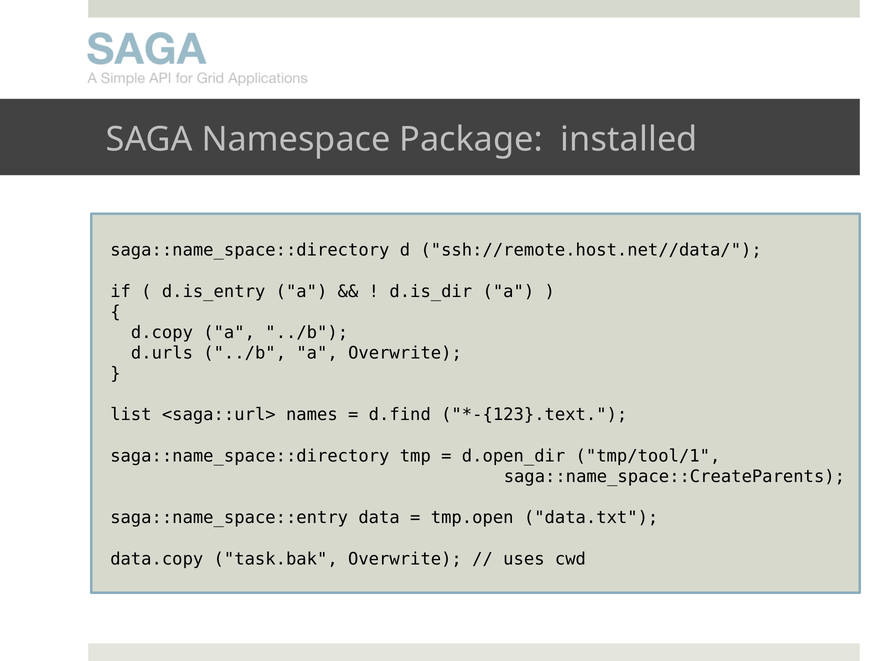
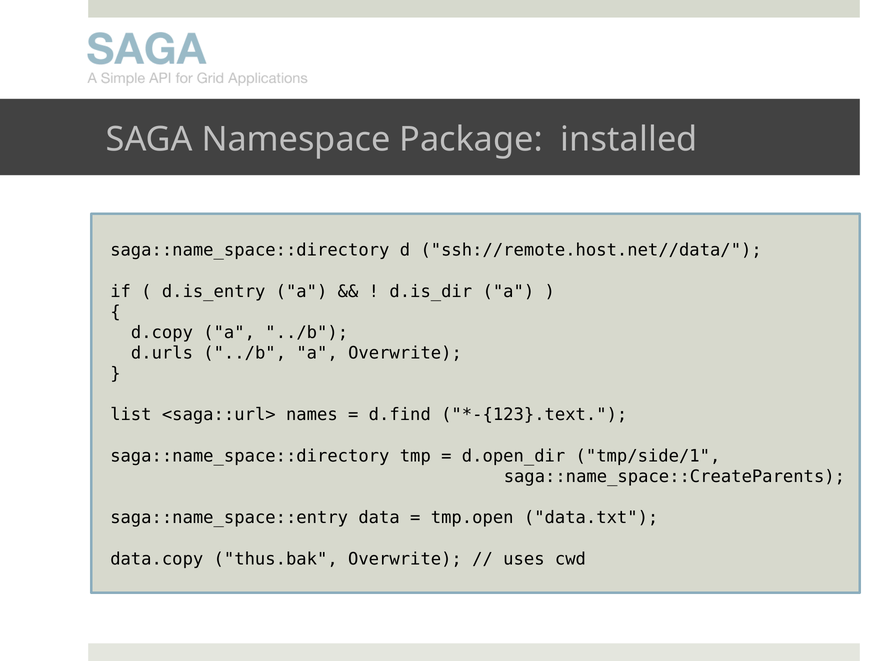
tmp/tool/1: tmp/tool/1 -> tmp/side/1
task.bak: task.bak -> thus.bak
